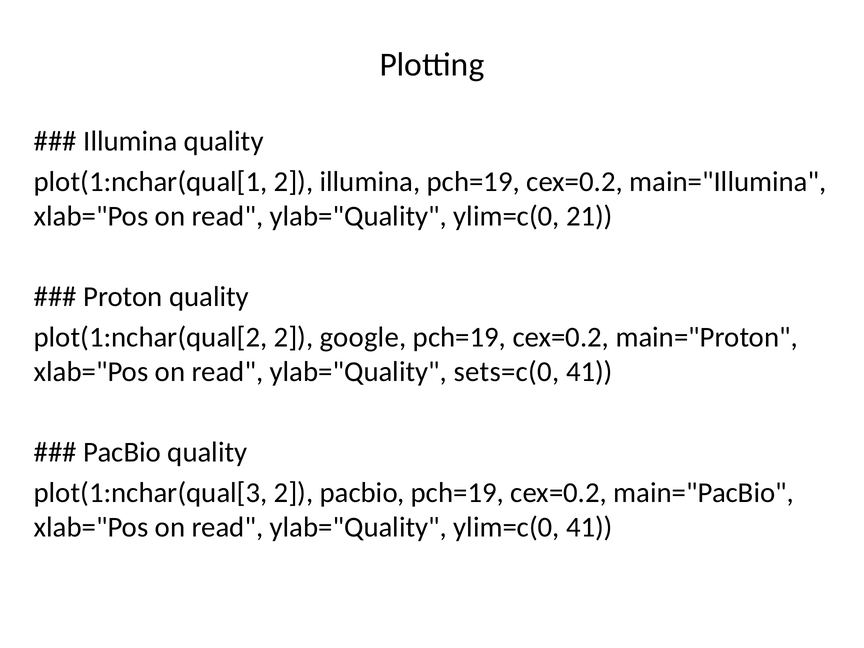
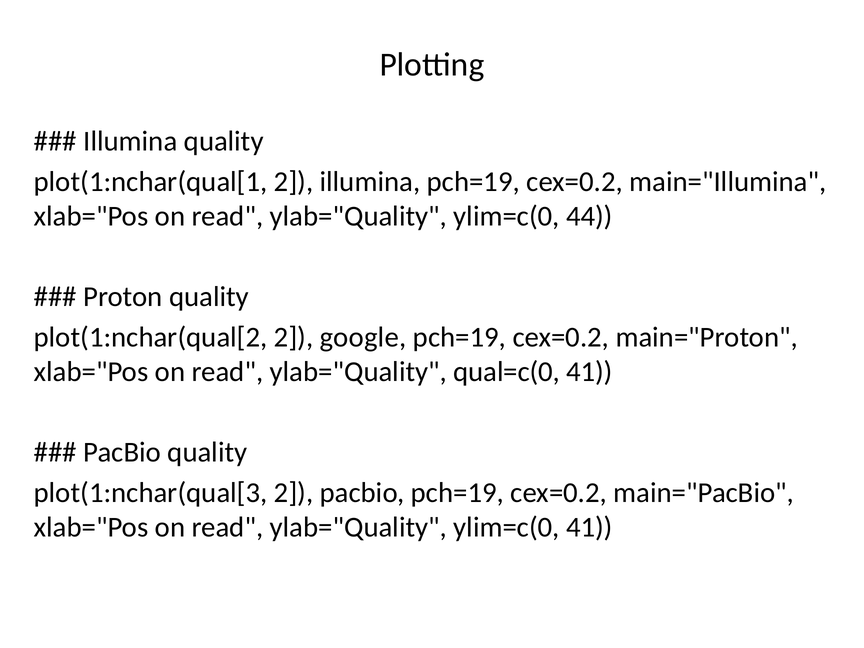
21: 21 -> 44
sets=c(0: sets=c(0 -> qual=c(0
